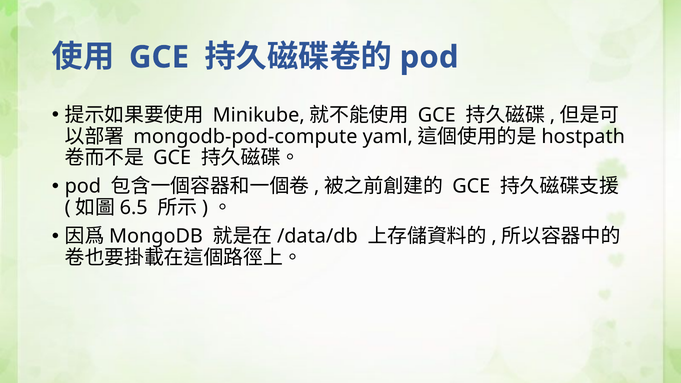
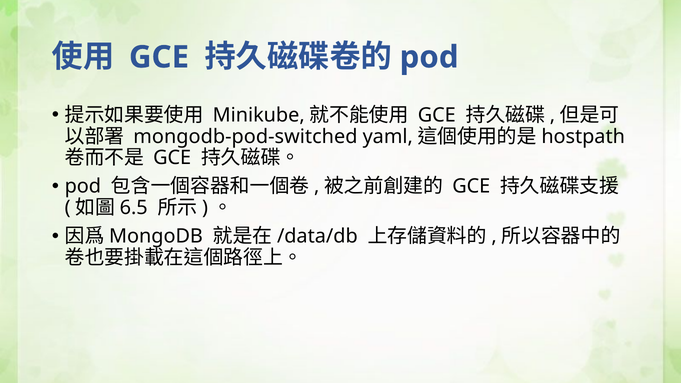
mongodb-pod-compute: mongodb-pod-compute -> mongodb-pod-switched
